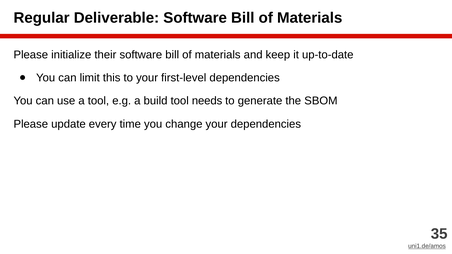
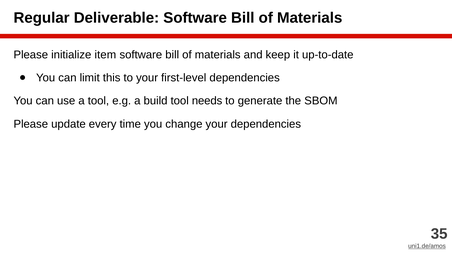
their: their -> item
